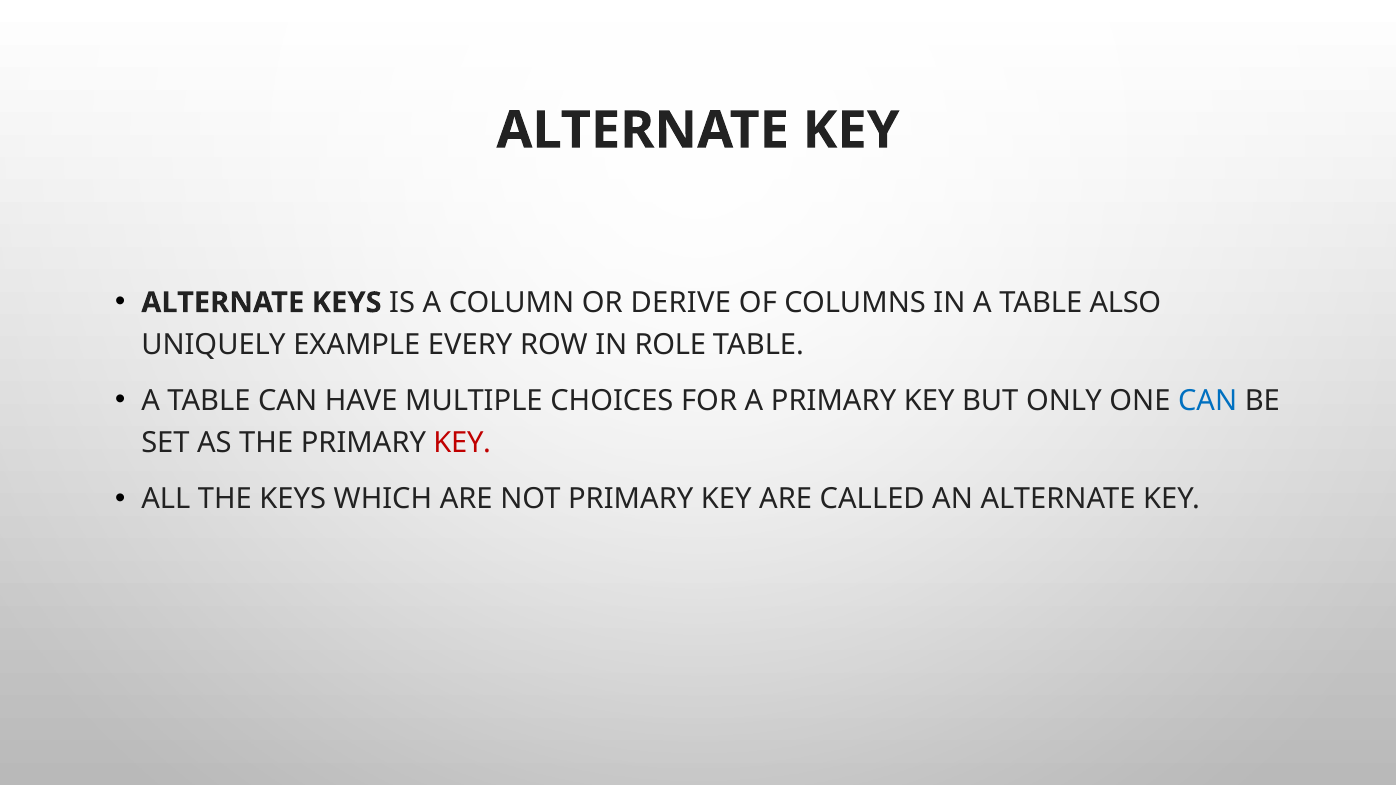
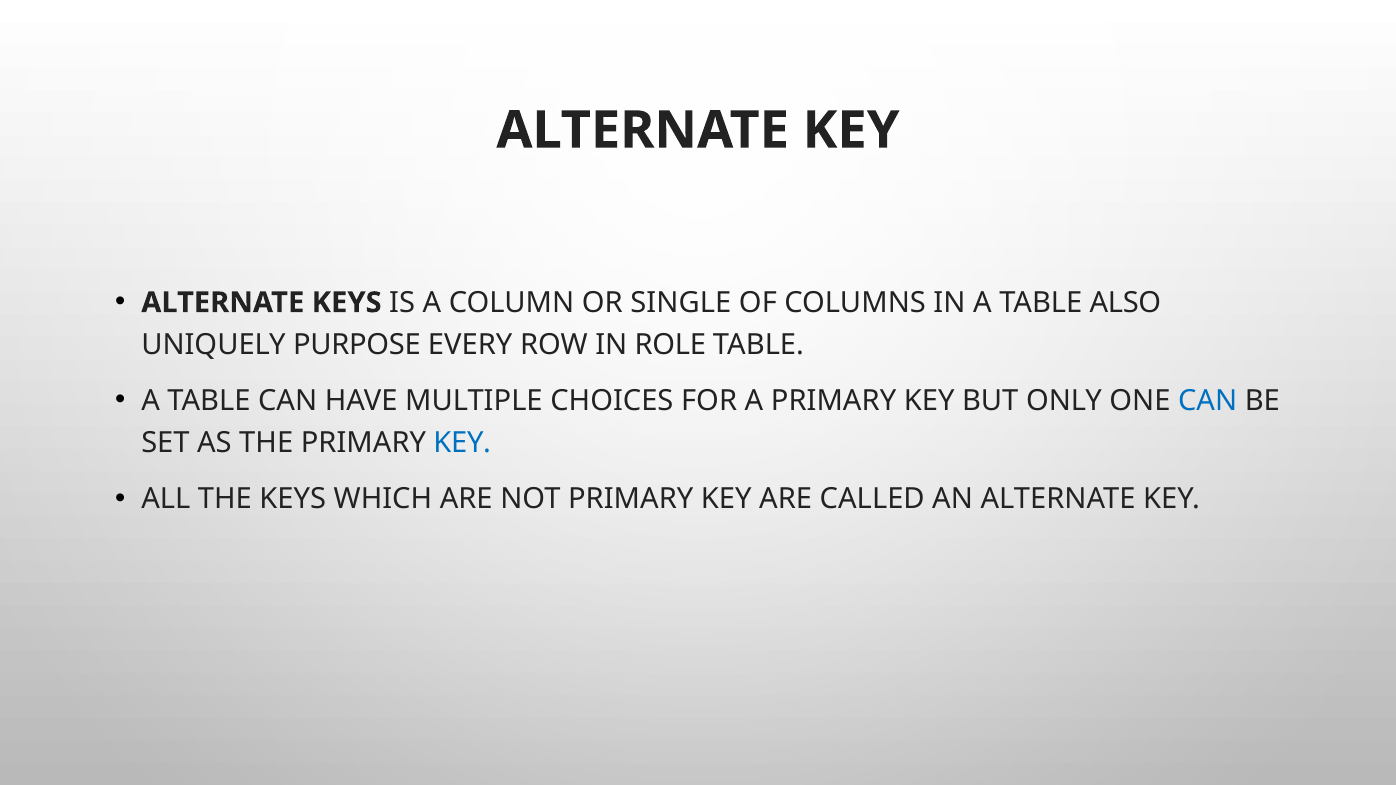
DERIVE: DERIVE -> SINGLE
EXAMPLE: EXAMPLE -> PURPOSE
KEY at (462, 443) colour: red -> blue
